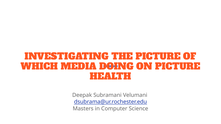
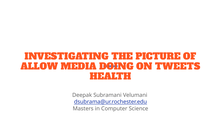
WHICH: WHICH -> ALLOW
ON PICTURE: PICTURE -> TWEETS
